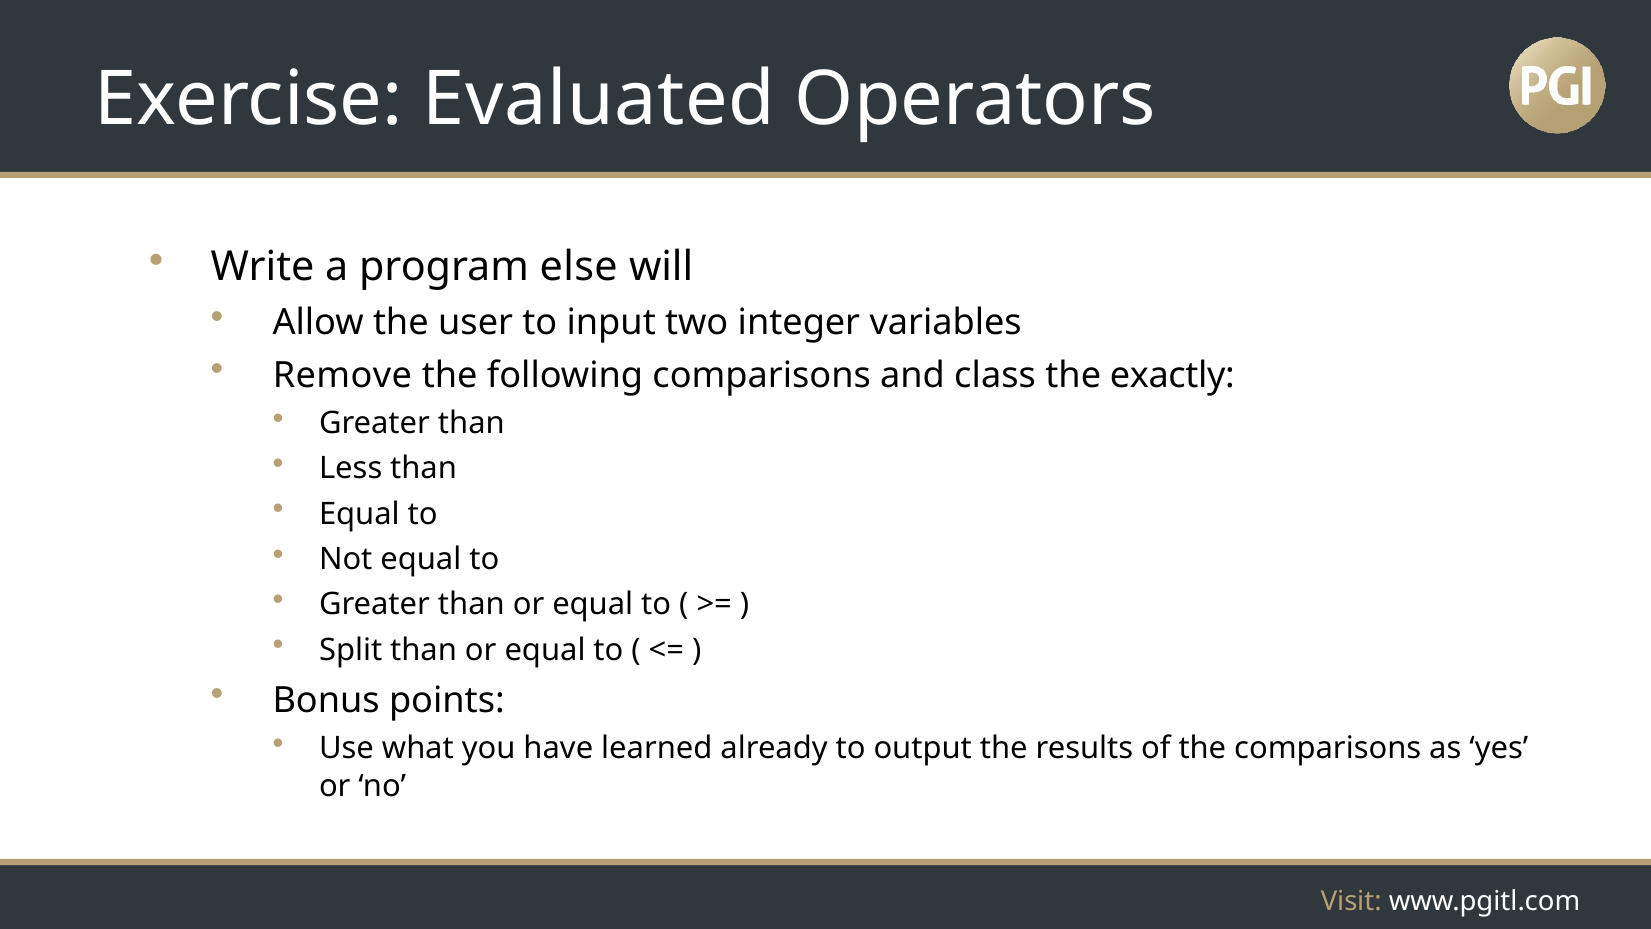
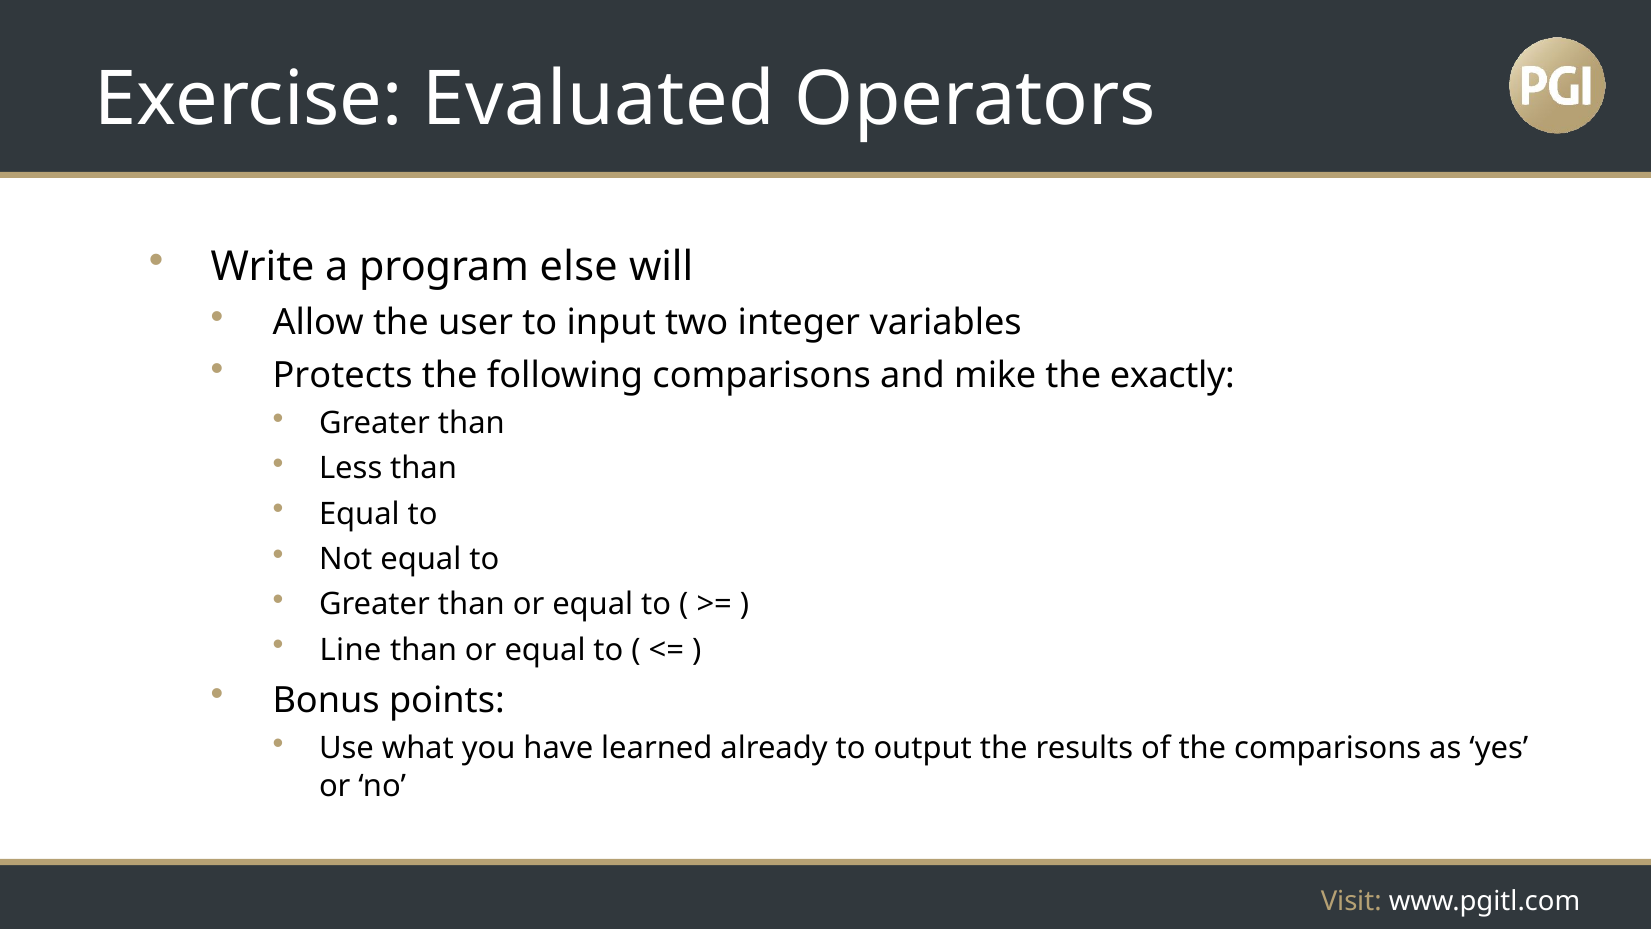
Remove: Remove -> Protects
class: class -> mike
Split: Split -> Line
